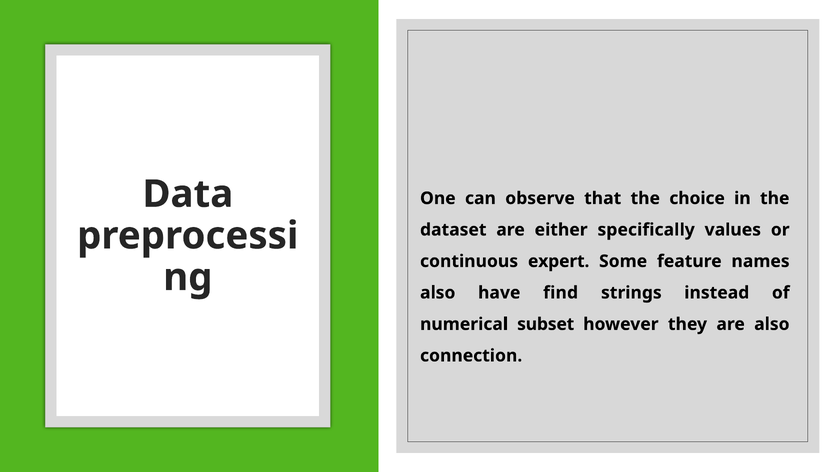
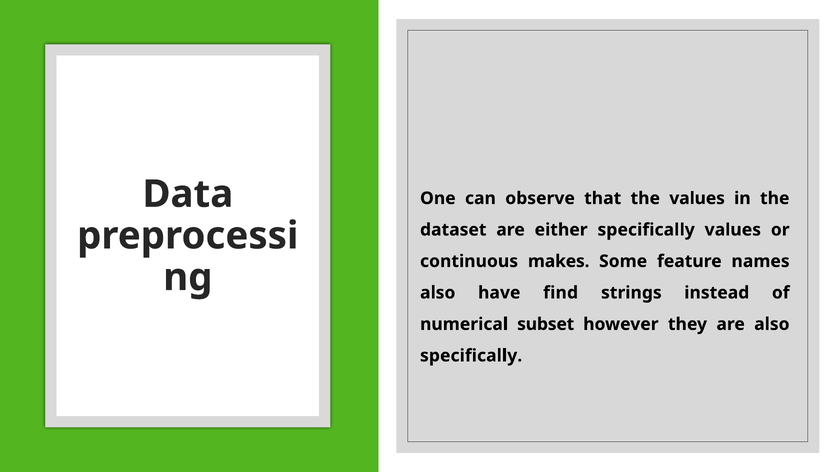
the choice: choice -> values
expert: expert -> makes
connection at (471, 356): connection -> specifically
